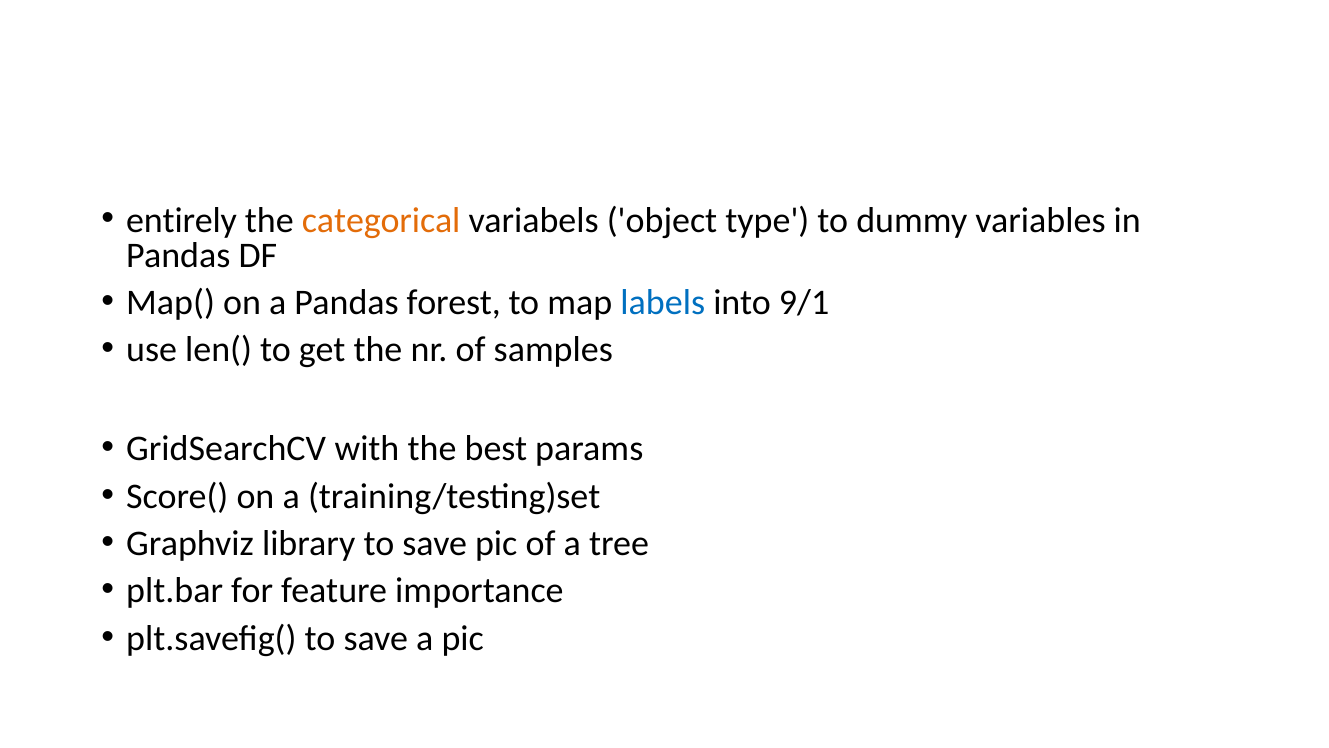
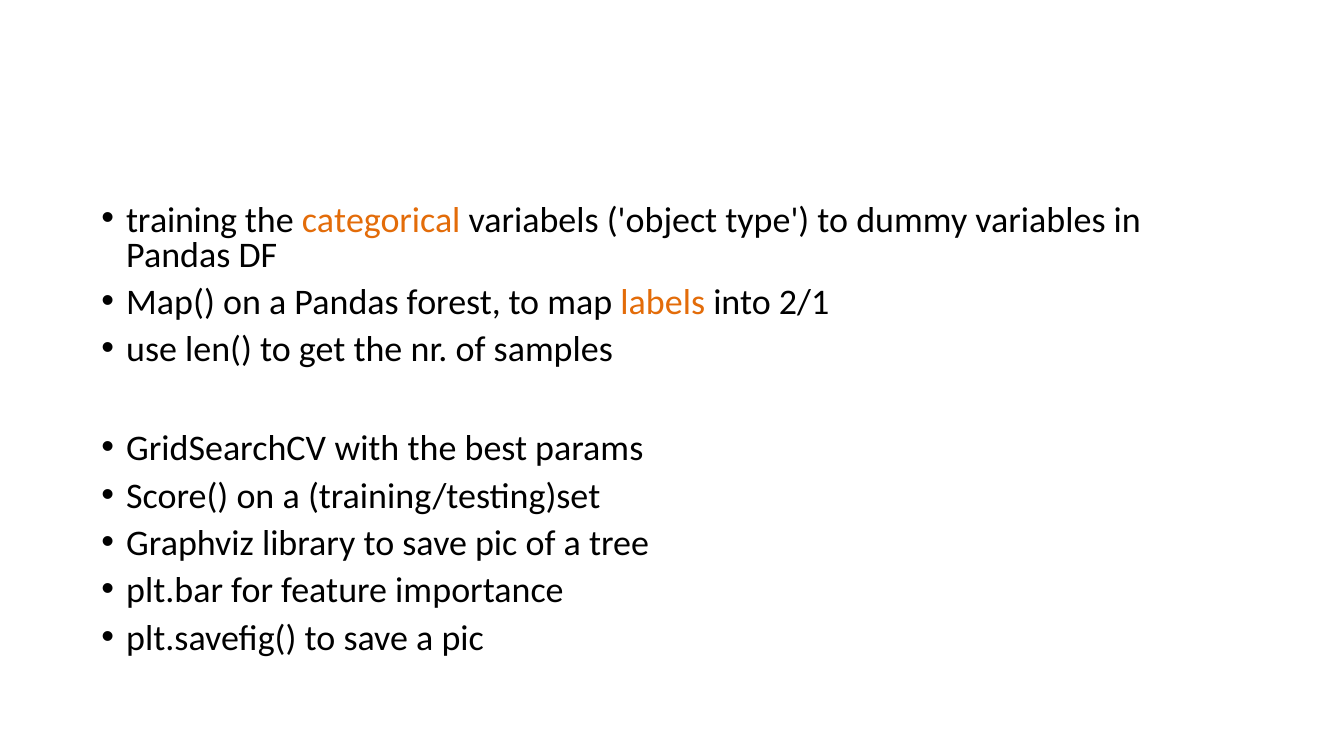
entirely: entirely -> training
labels colour: blue -> orange
9/1: 9/1 -> 2/1
